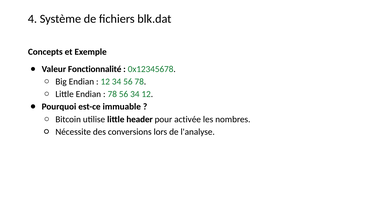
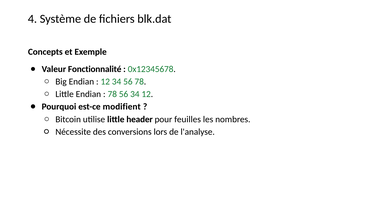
immuable: immuable -> modifient
activée: activée -> feuilles
